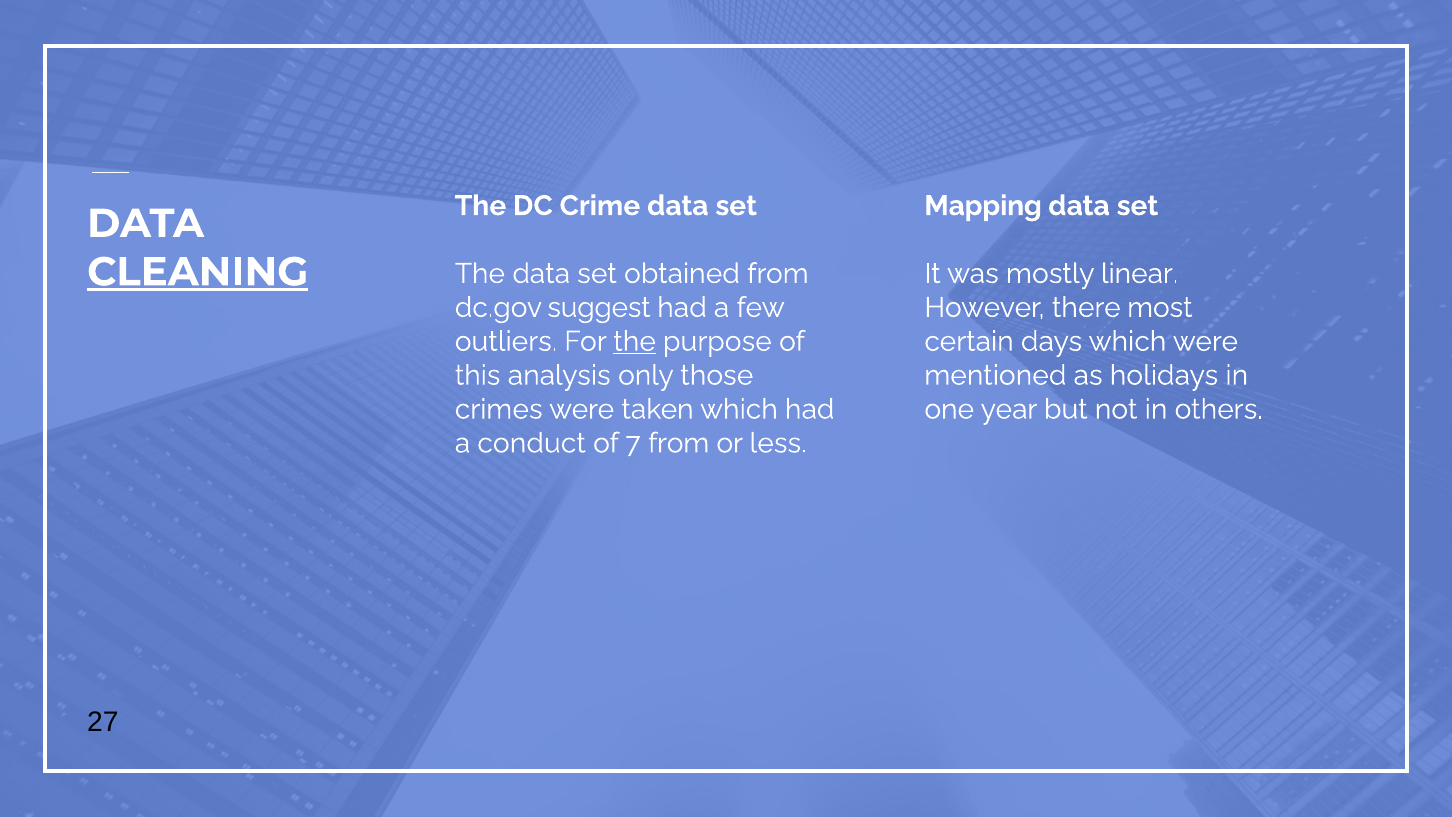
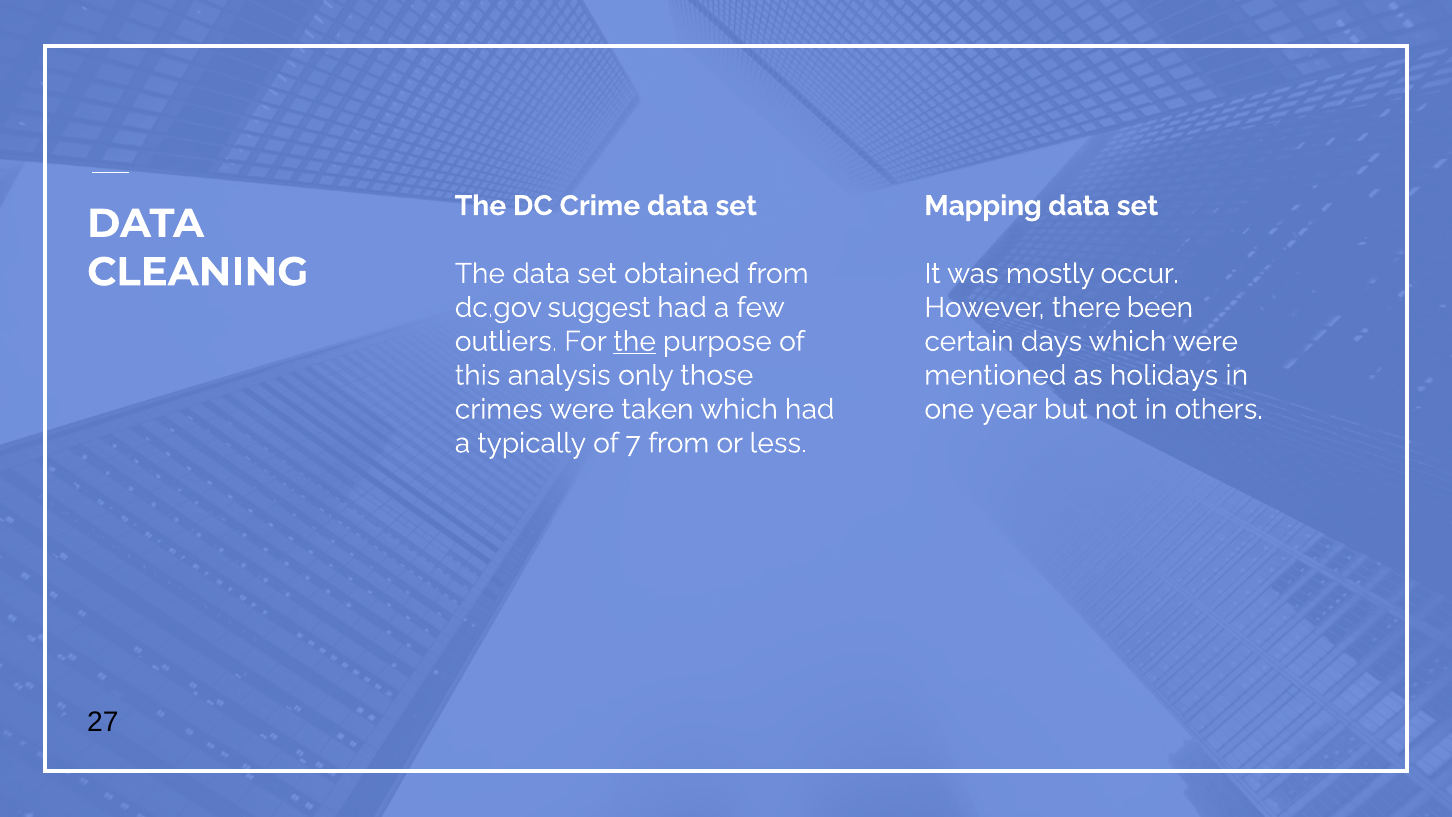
linear: linear -> occur
CLEANING underline: present -> none
most: most -> been
conduct: conduct -> typically
